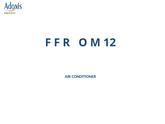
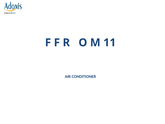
12: 12 -> 11
